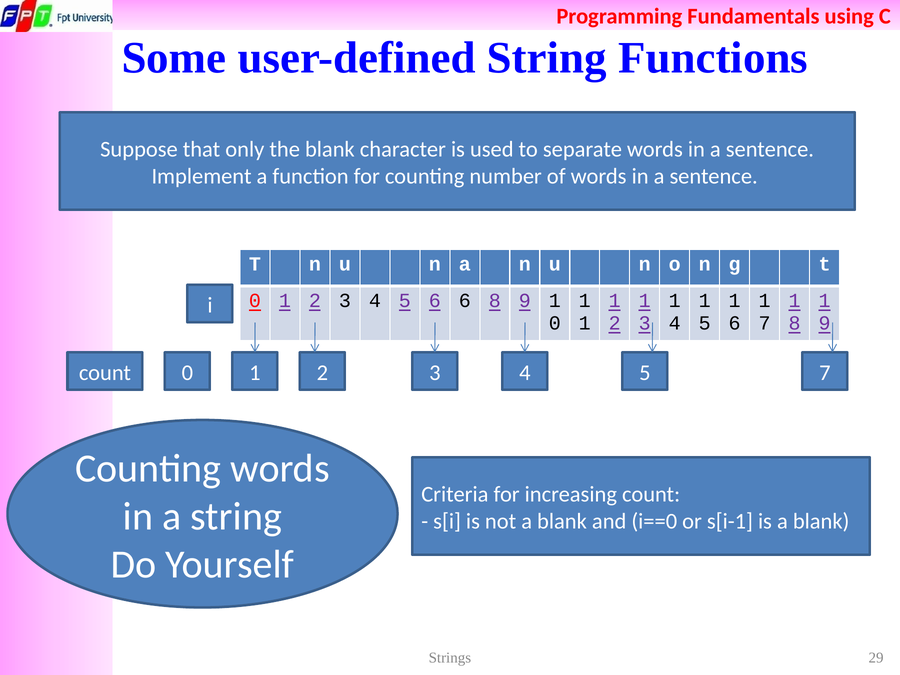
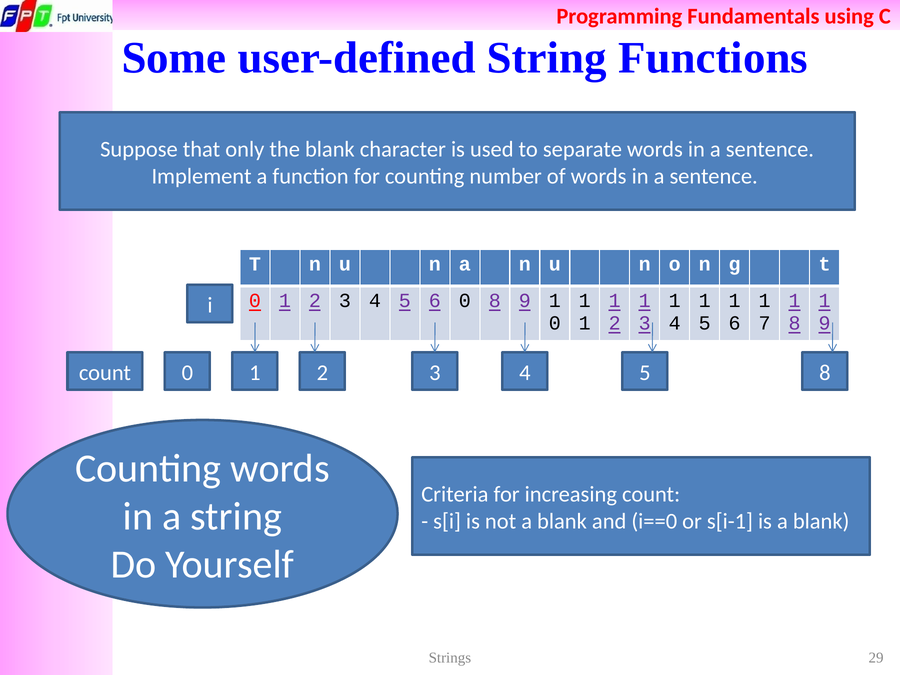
6 6: 6 -> 0
5 7: 7 -> 8
